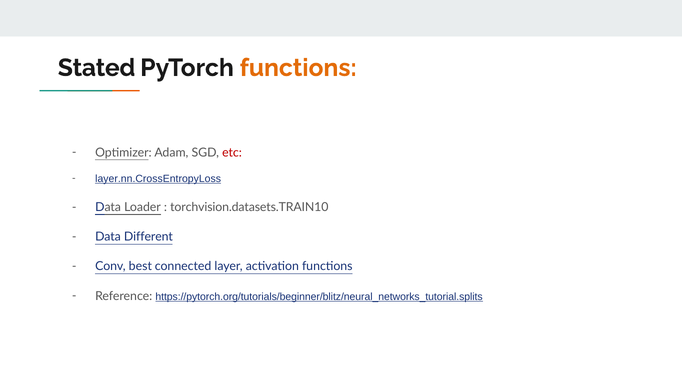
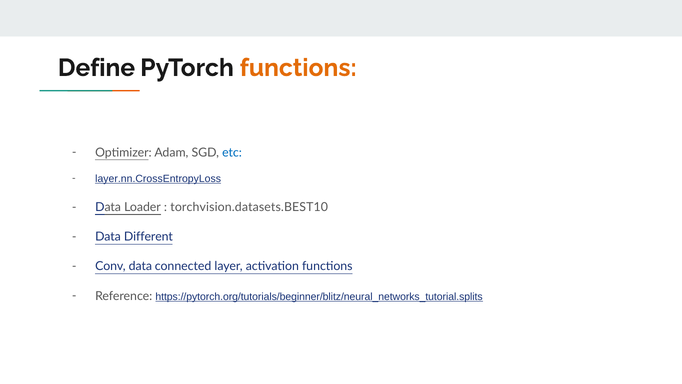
Stated: Stated -> Define
etc colour: red -> blue
torchvision.datasets.TRAIN10: torchvision.datasets.TRAIN10 -> torchvision.datasets.BEST10
Conv best: best -> data
